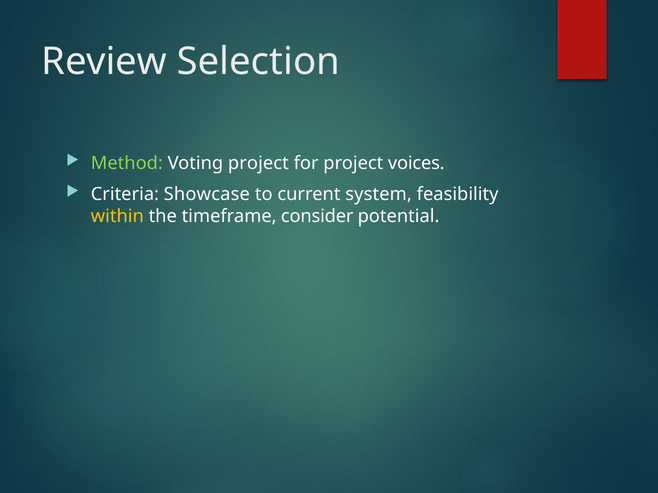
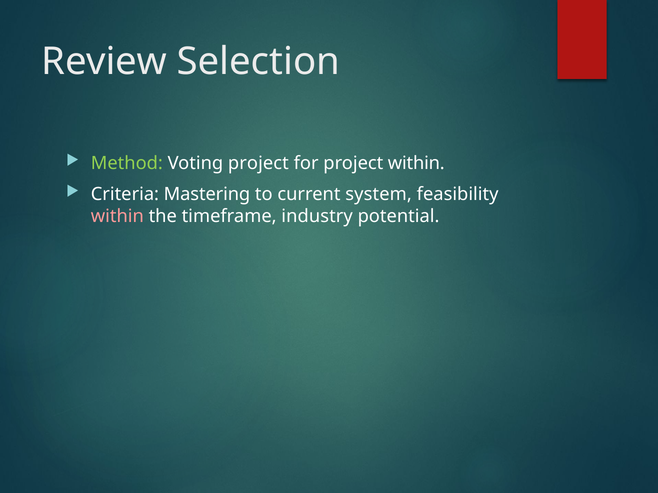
project voices: voices -> within
Showcase: Showcase -> Mastering
within at (117, 216) colour: yellow -> pink
consider: consider -> industry
